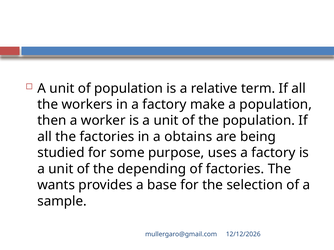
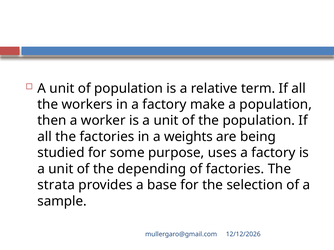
obtains: obtains -> weights
wants: wants -> strata
